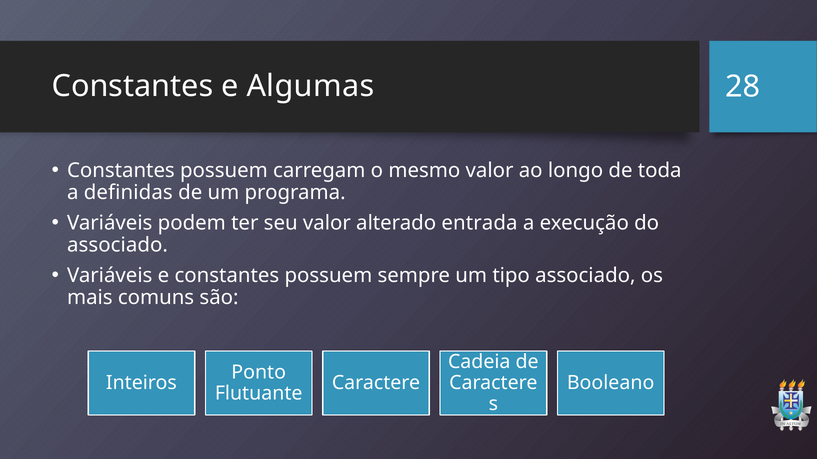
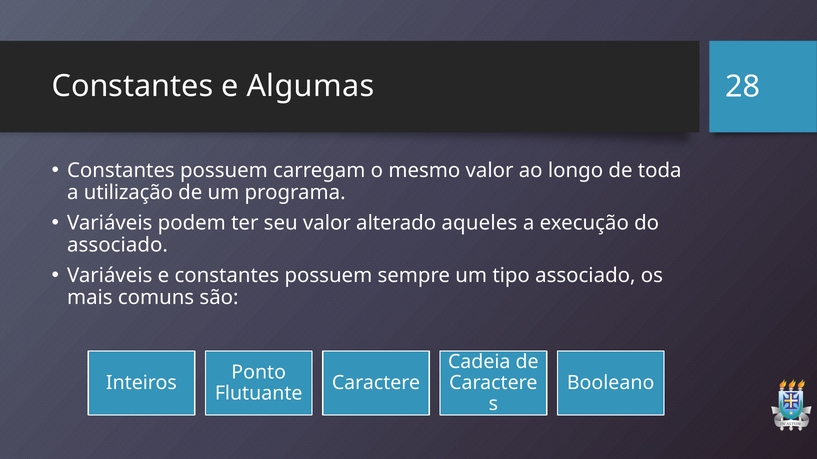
definidas: definidas -> utilização
entrada: entrada -> aqueles
